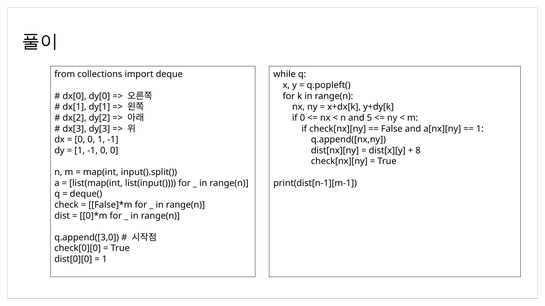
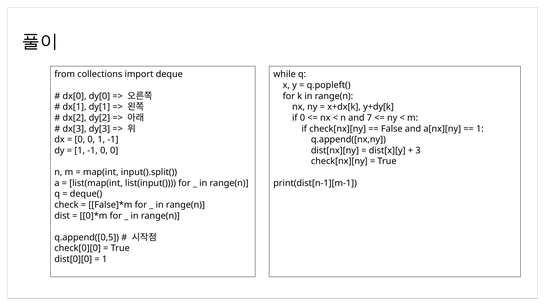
5: 5 -> 7
8: 8 -> 3
q.append([3,0: q.append([3,0 -> q.append([0,5
